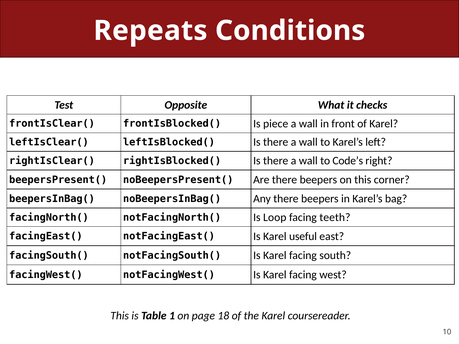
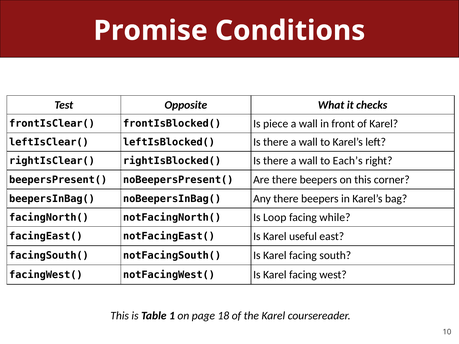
Repeats: Repeats -> Promise
Code’s: Code’s -> Each’s
teeth: teeth -> while
